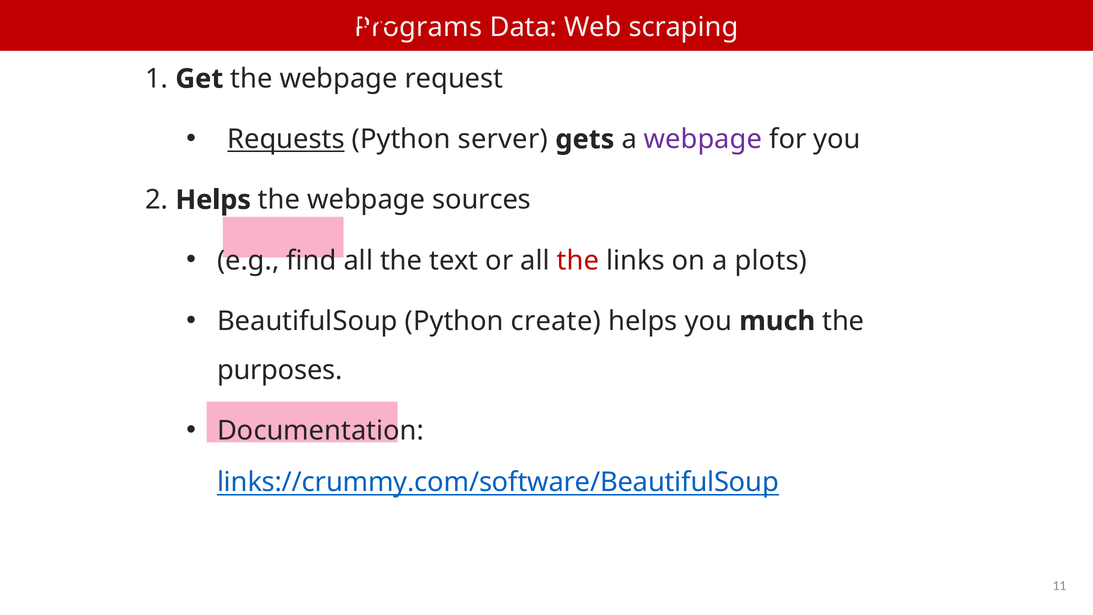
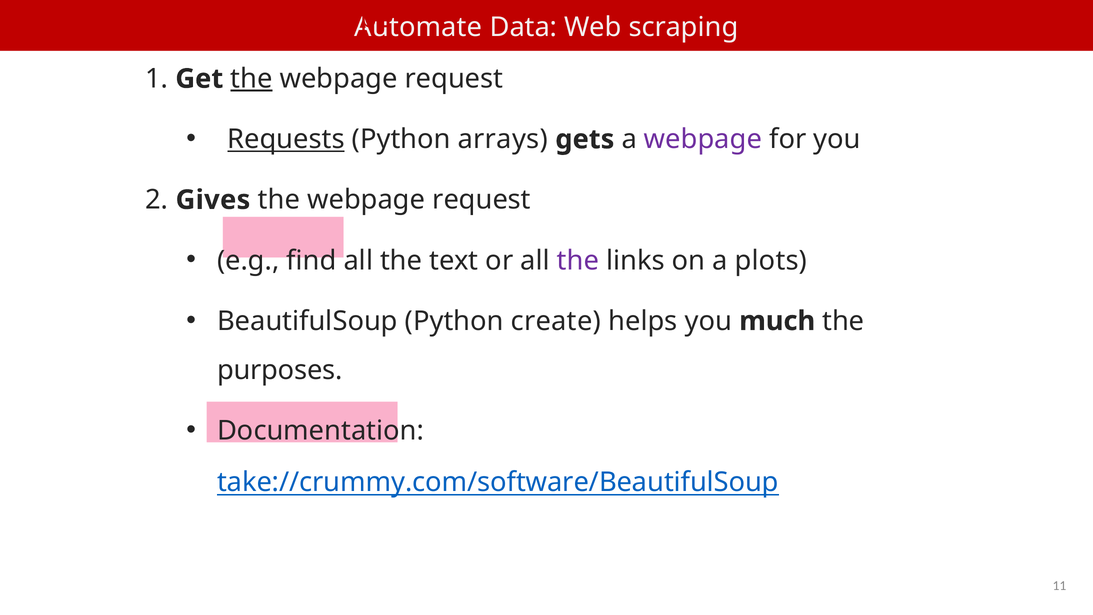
Programs: Programs -> Automate
the at (251, 79) underline: none -> present
server: server -> arrays
2 Helps: Helps -> Gives
sources at (482, 200): sources -> request
the at (578, 260) colour: red -> purple
links://crummy.com/software/BeautifulSoup: links://crummy.com/software/BeautifulSoup -> take://crummy.com/software/BeautifulSoup
